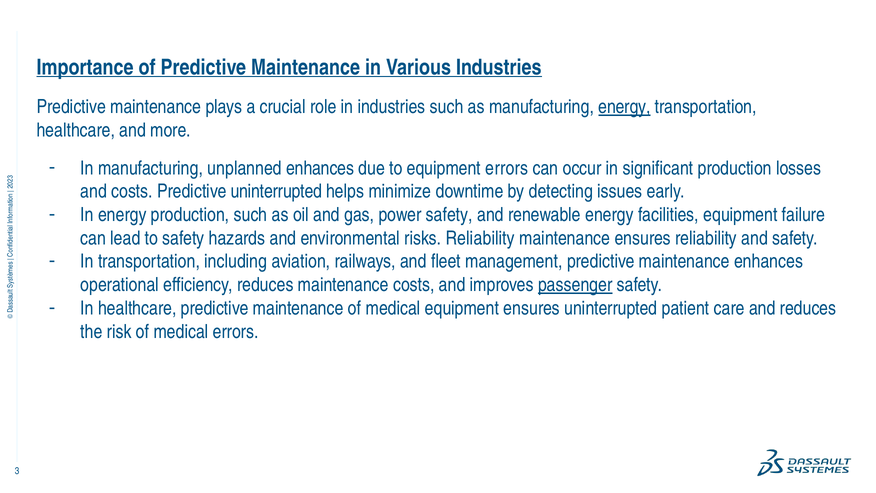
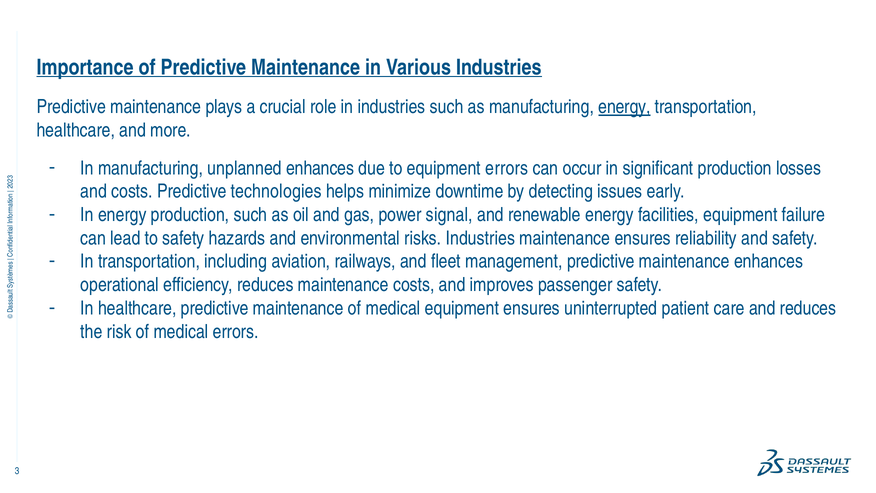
Predictive uninterrupted: uninterrupted -> technologies
power safety: safety -> signal
risks Reliability: Reliability -> Industries
passenger underline: present -> none
